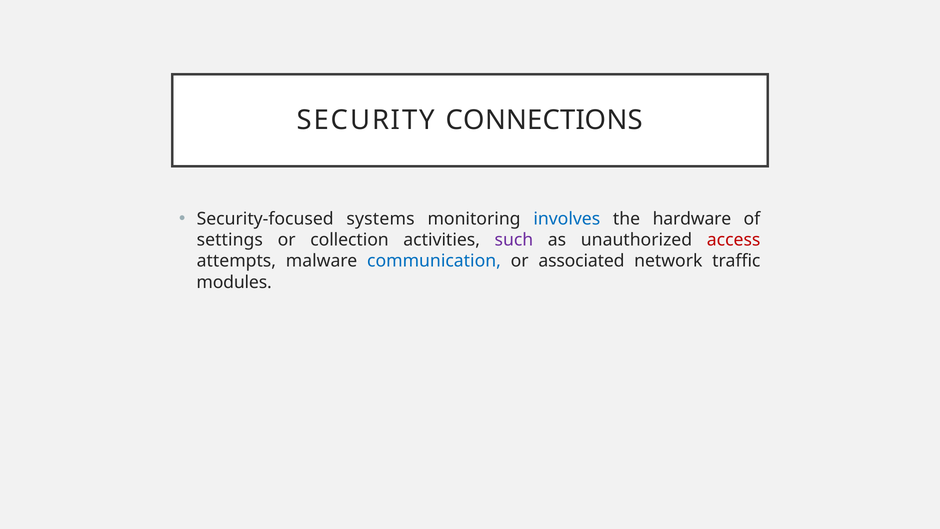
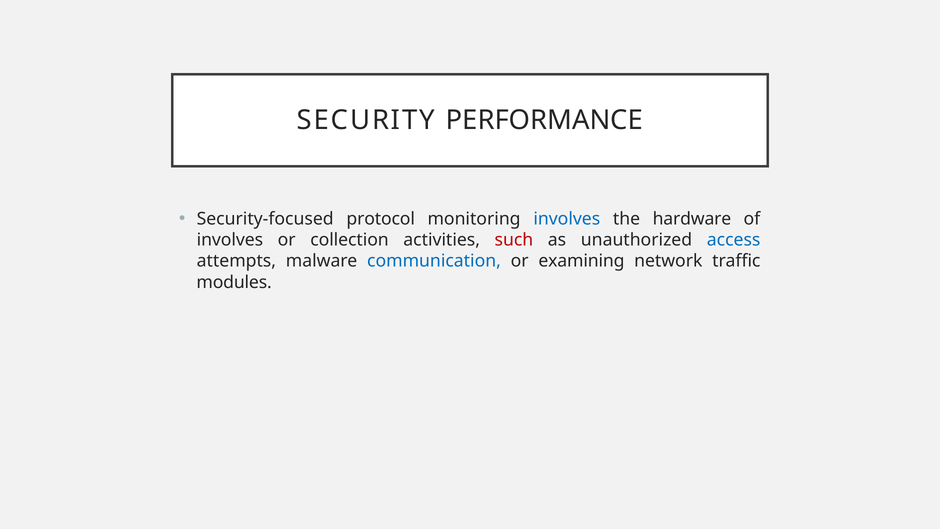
CONNECTIONS: CONNECTIONS -> PERFORMANCE
systems: systems -> protocol
settings at (230, 240): settings -> involves
such colour: purple -> red
access colour: red -> blue
associated: associated -> examining
